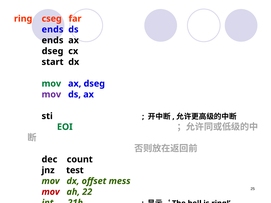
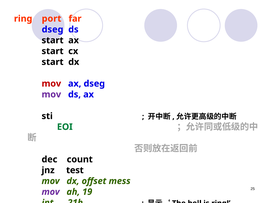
cseg: cseg -> port
ends at (53, 30): ends -> dseg
ends at (53, 40): ends -> start
dseg at (53, 51): dseg -> start
mov at (51, 84) colour: green -> red
mov at (51, 192) colour: red -> purple
22: 22 -> 19
